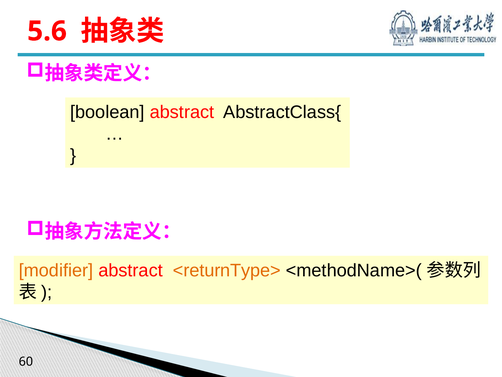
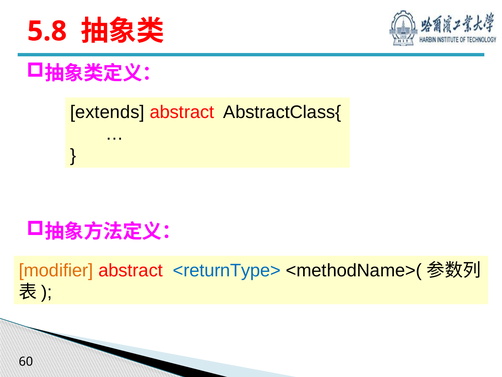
5.6: 5.6 -> 5.8
boolean: boolean -> extends
<returnType> colour: orange -> blue
